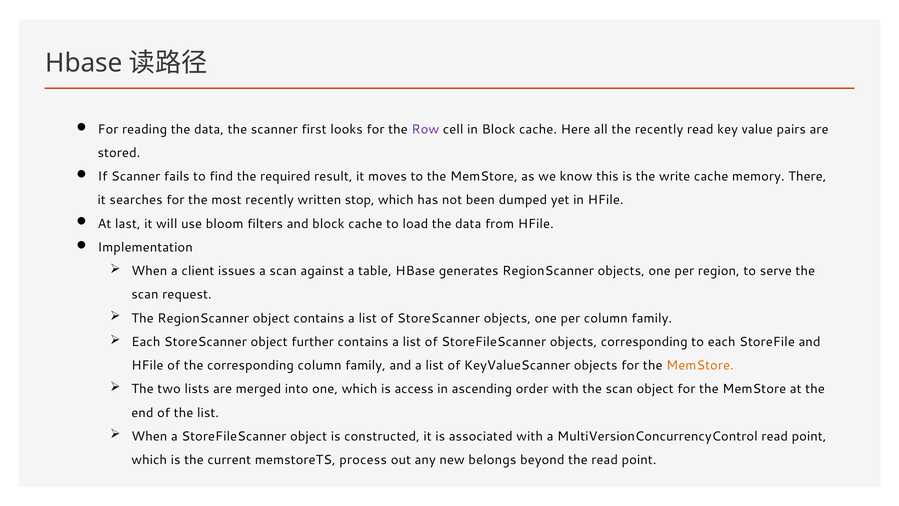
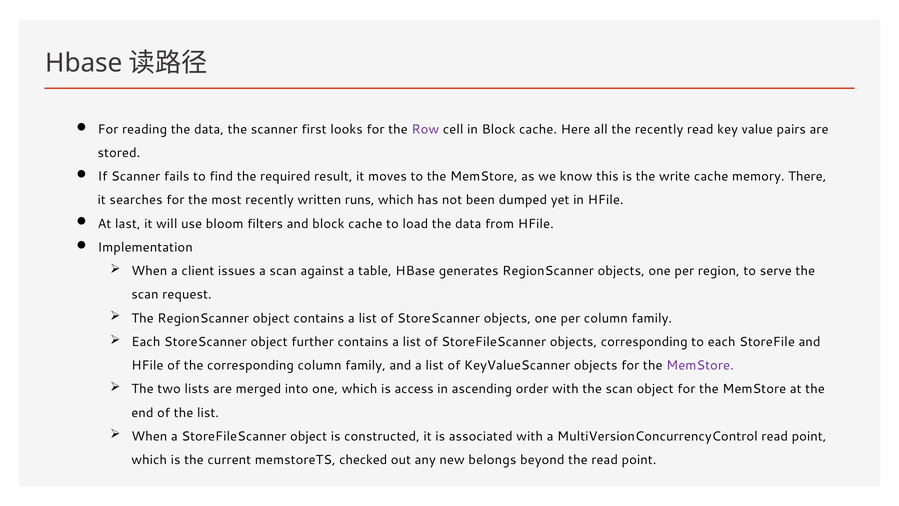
stop: stop -> runs
MemStore at (700, 365) colour: orange -> purple
process: process -> checked
